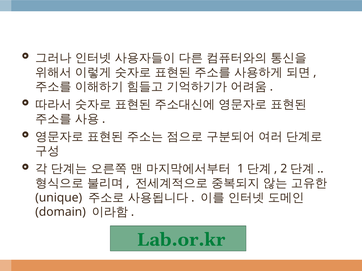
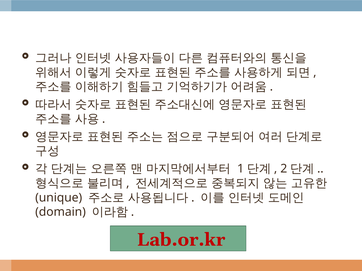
Lab.or.kr colour: green -> red
